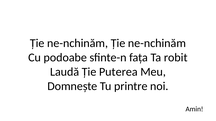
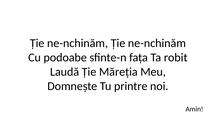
Puterea: Puterea -> Măreția
